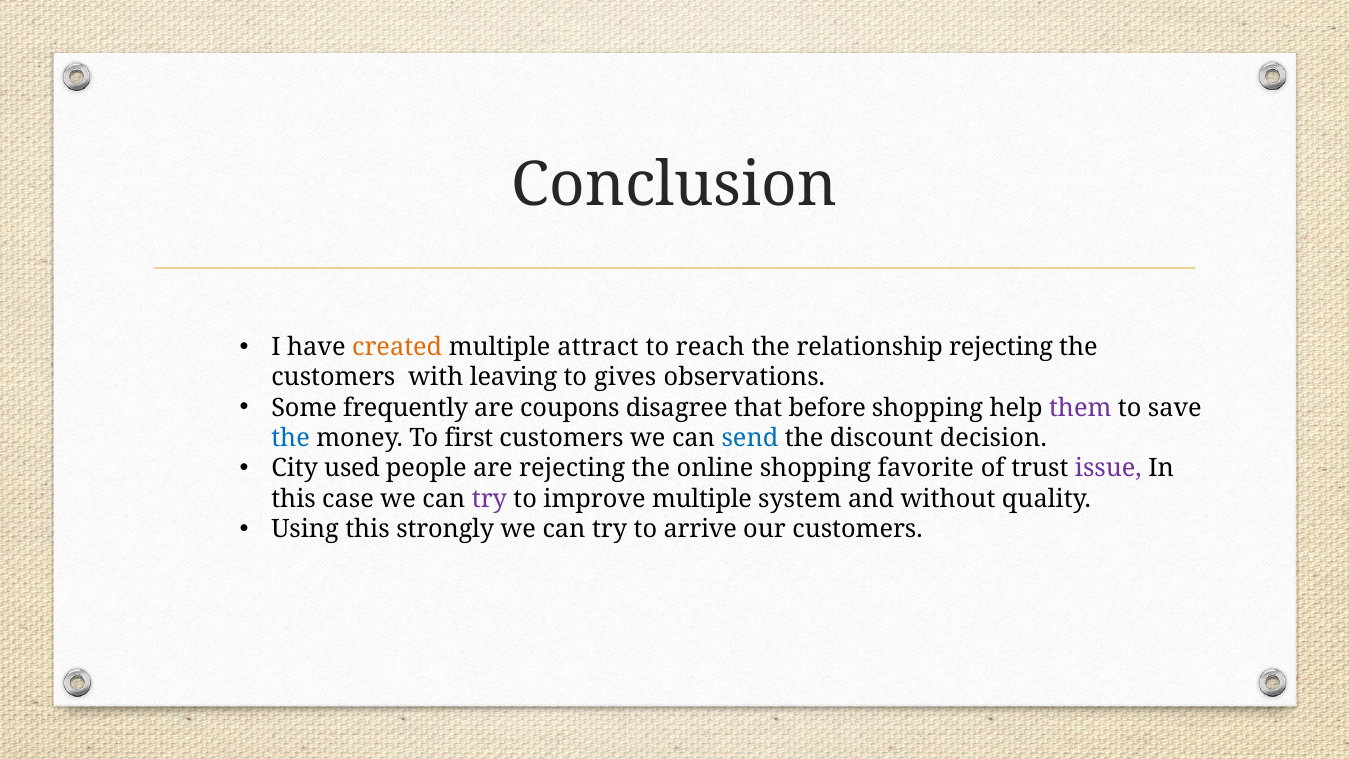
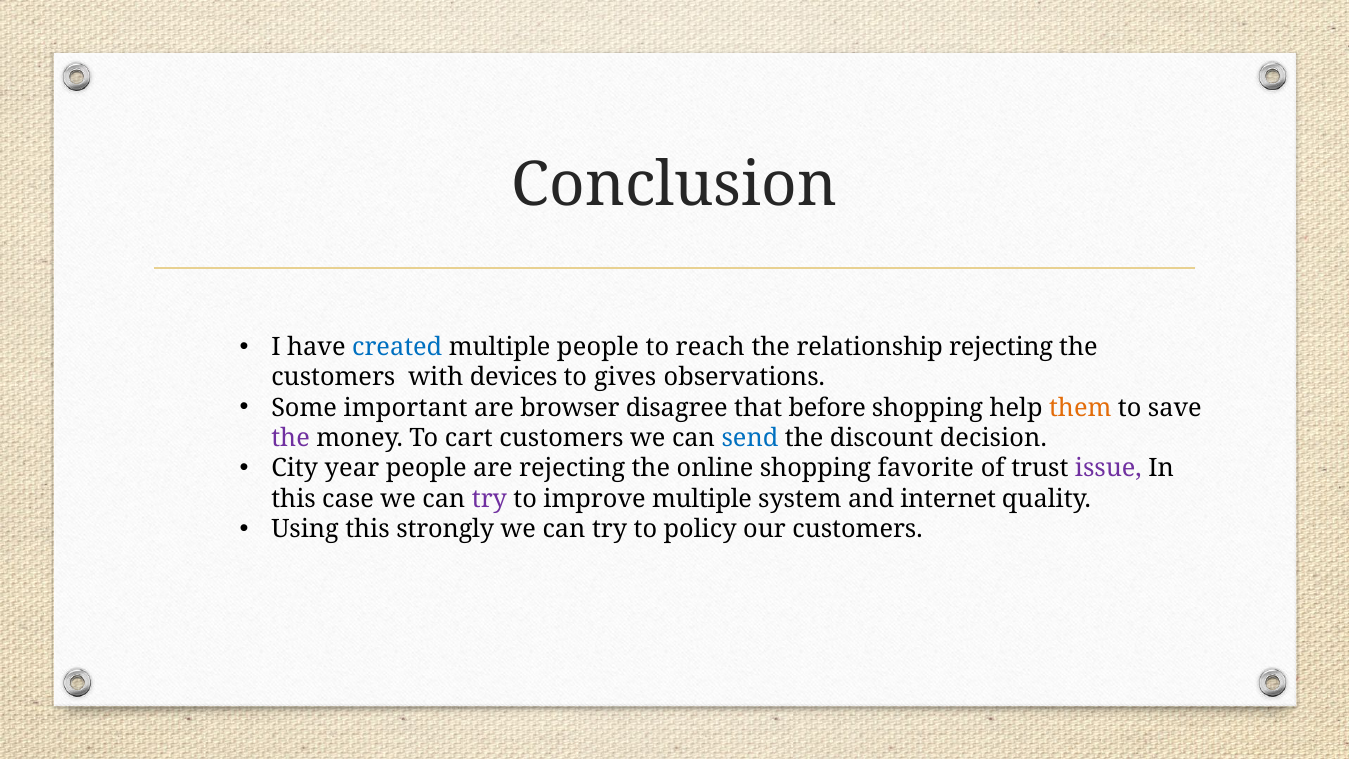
created colour: orange -> blue
multiple attract: attract -> people
leaving: leaving -> devices
frequently: frequently -> important
coupons: coupons -> browser
them colour: purple -> orange
the at (291, 438) colour: blue -> purple
first: first -> cart
used: used -> year
without: without -> internet
arrive: arrive -> policy
